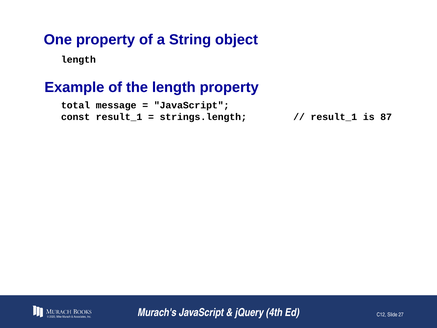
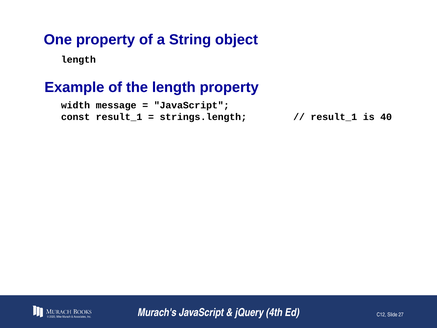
total: total -> width
87: 87 -> 40
